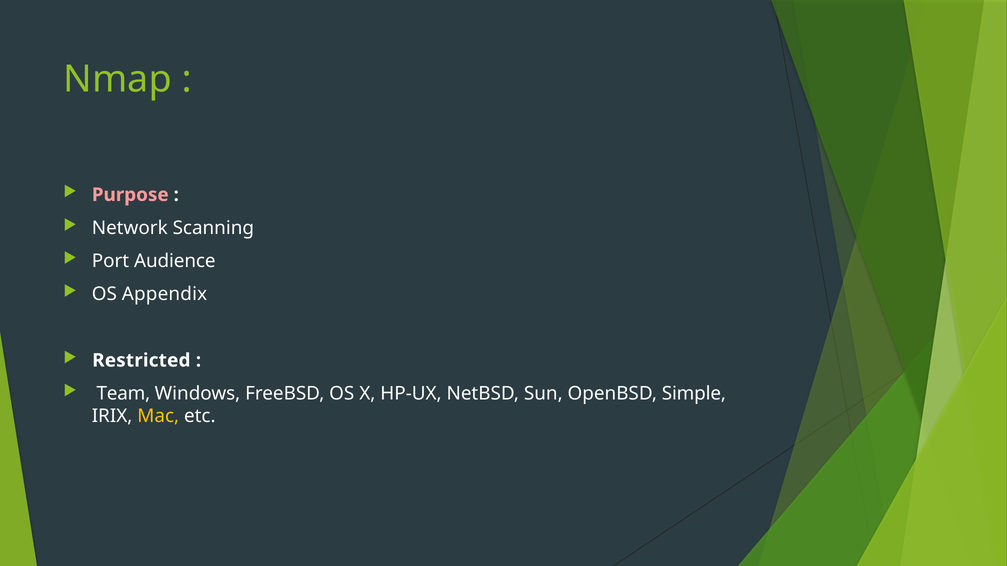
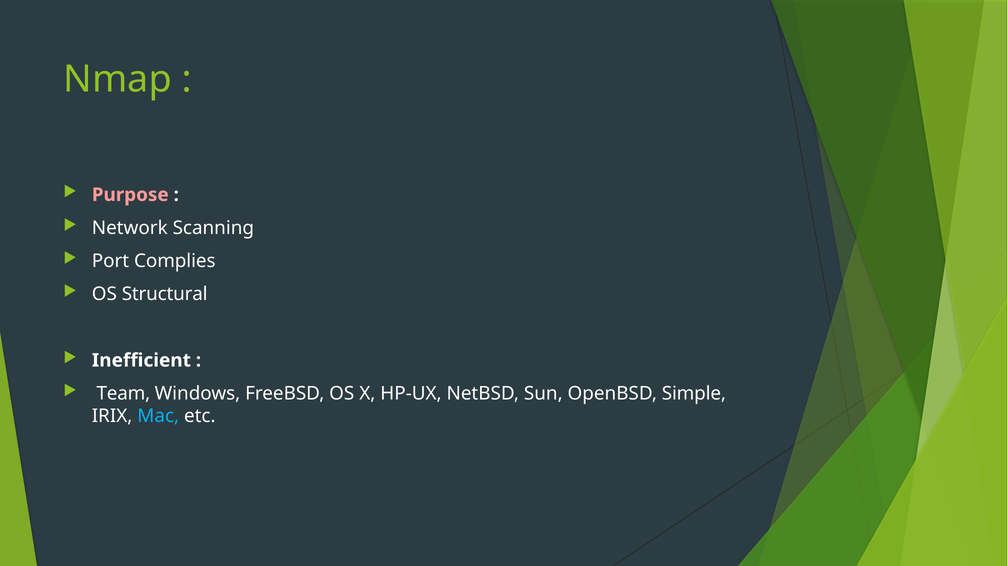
Audience: Audience -> Complies
Appendix: Appendix -> Structural
Restricted: Restricted -> Inefficient
Mac colour: yellow -> light blue
